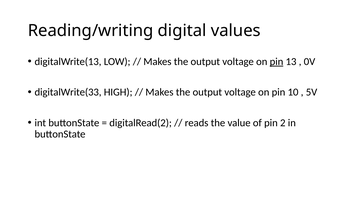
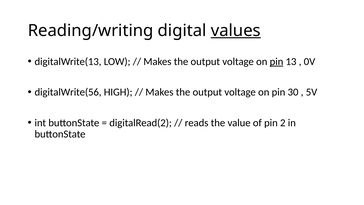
values underline: none -> present
digitalWrite(33: digitalWrite(33 -> digitalWrite(56
10: 10 -> 30
